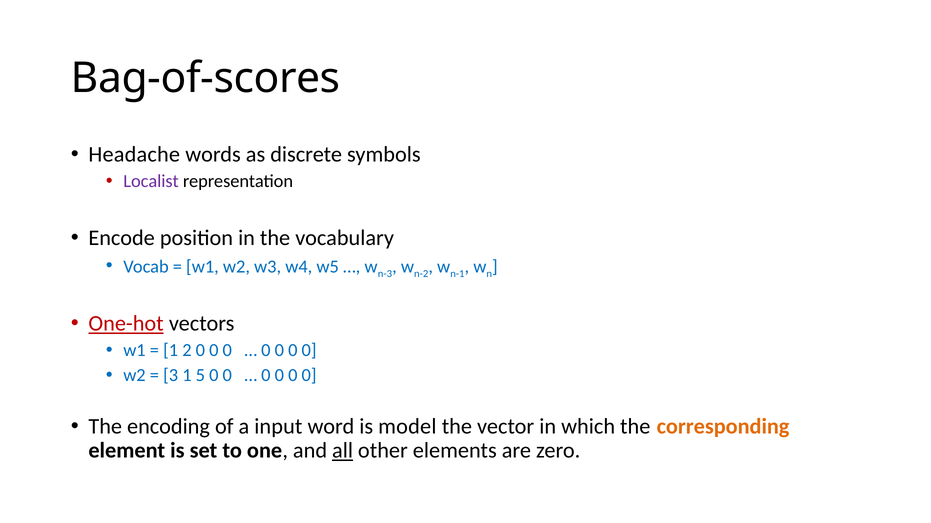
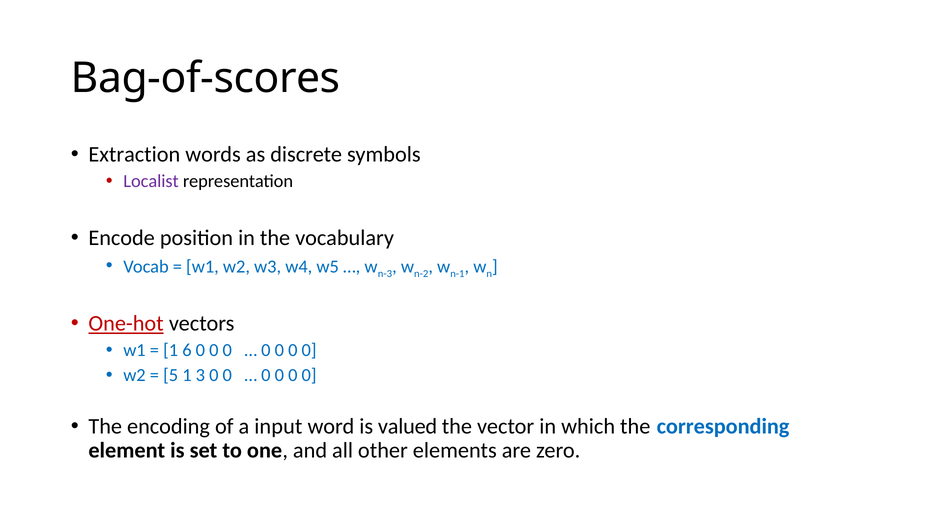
Headache: Headache -> Extraction
2: 2 -> 6
3: 3 -> 5
5: 5 -> 3
model: model -> valued
corresponding colour: orange -> blue
all underline: present -> none
